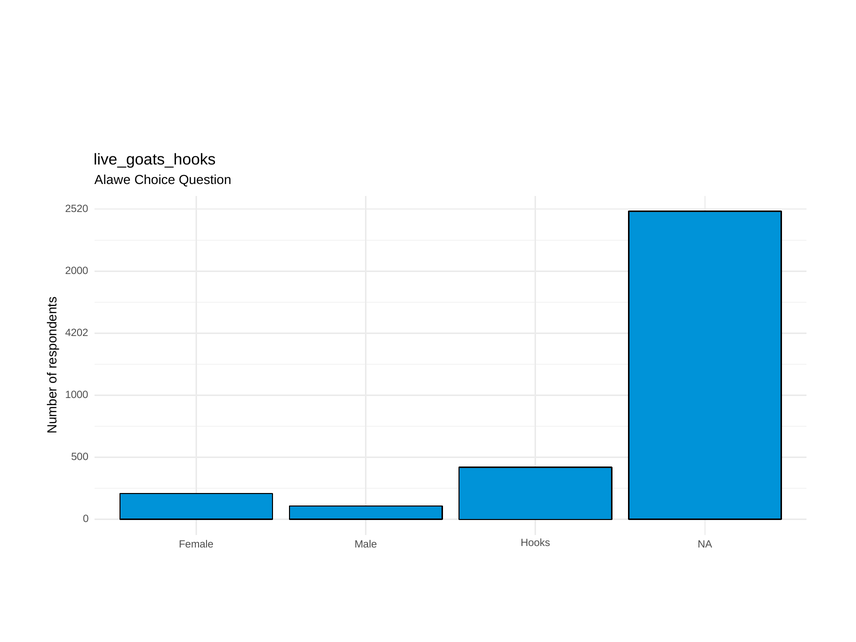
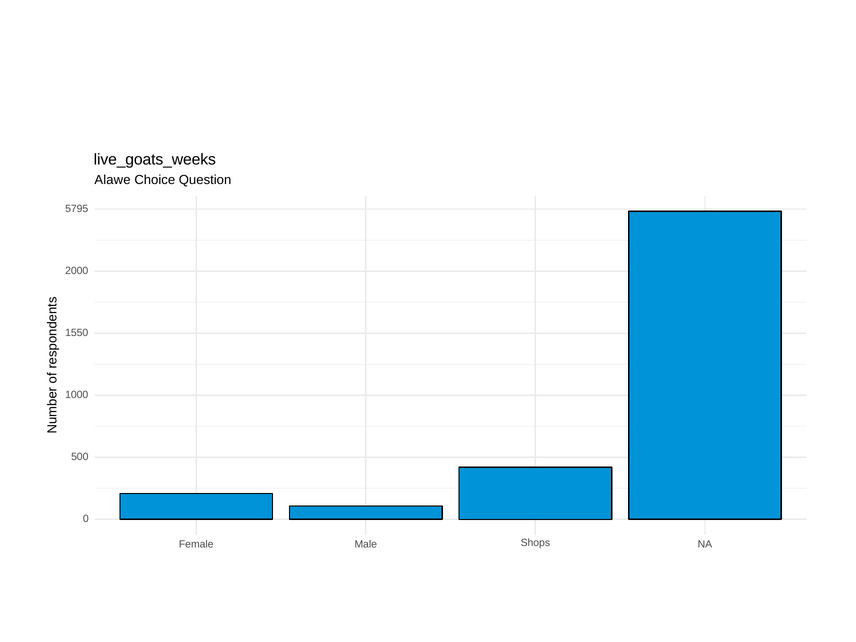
live_goats_hooks: live_goats_hooks -> live_goats_weeks
2520: 2520 -> 5795
4202: 4202 -> 1550
Hooks: Hooks -> Shops
